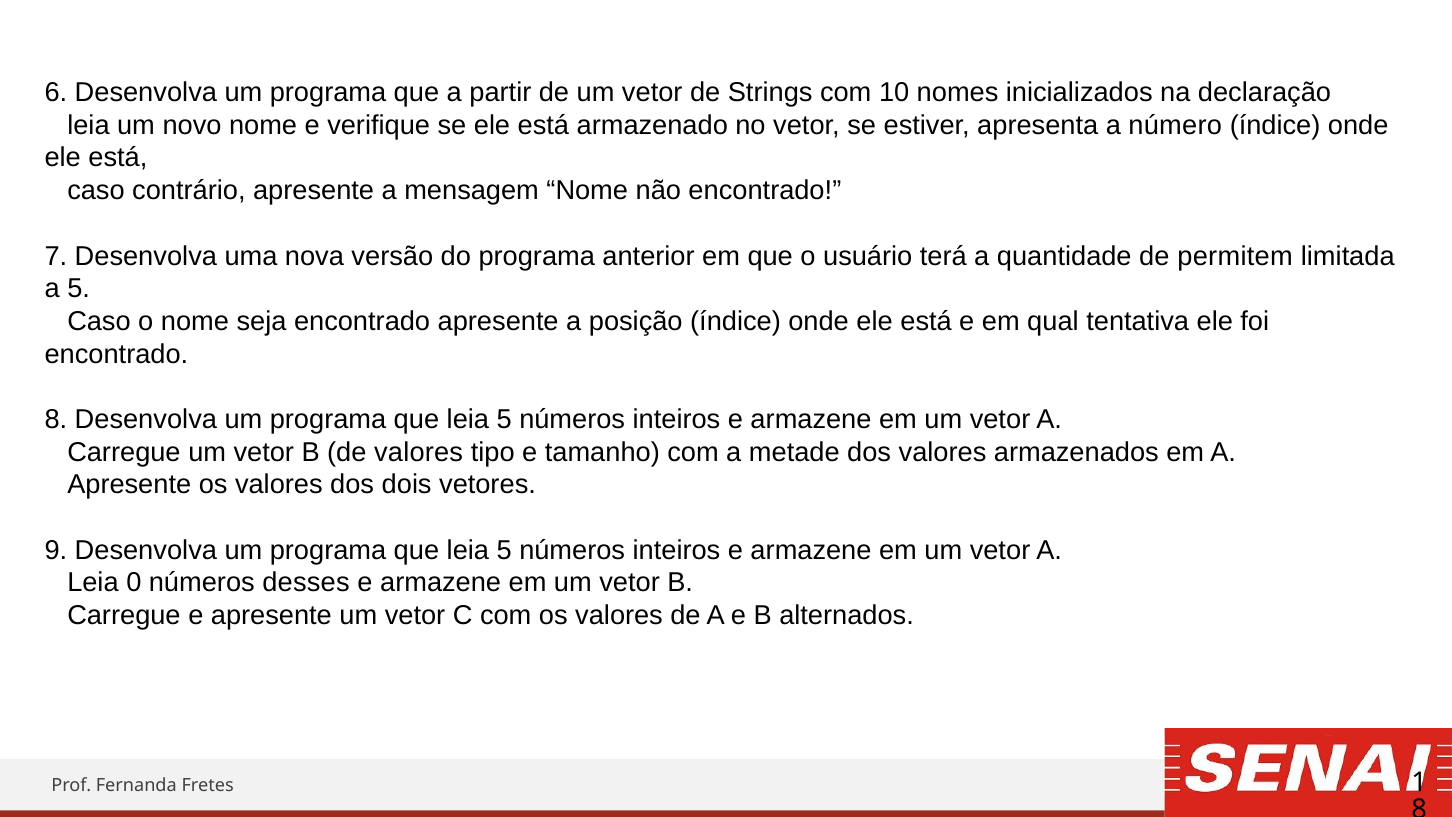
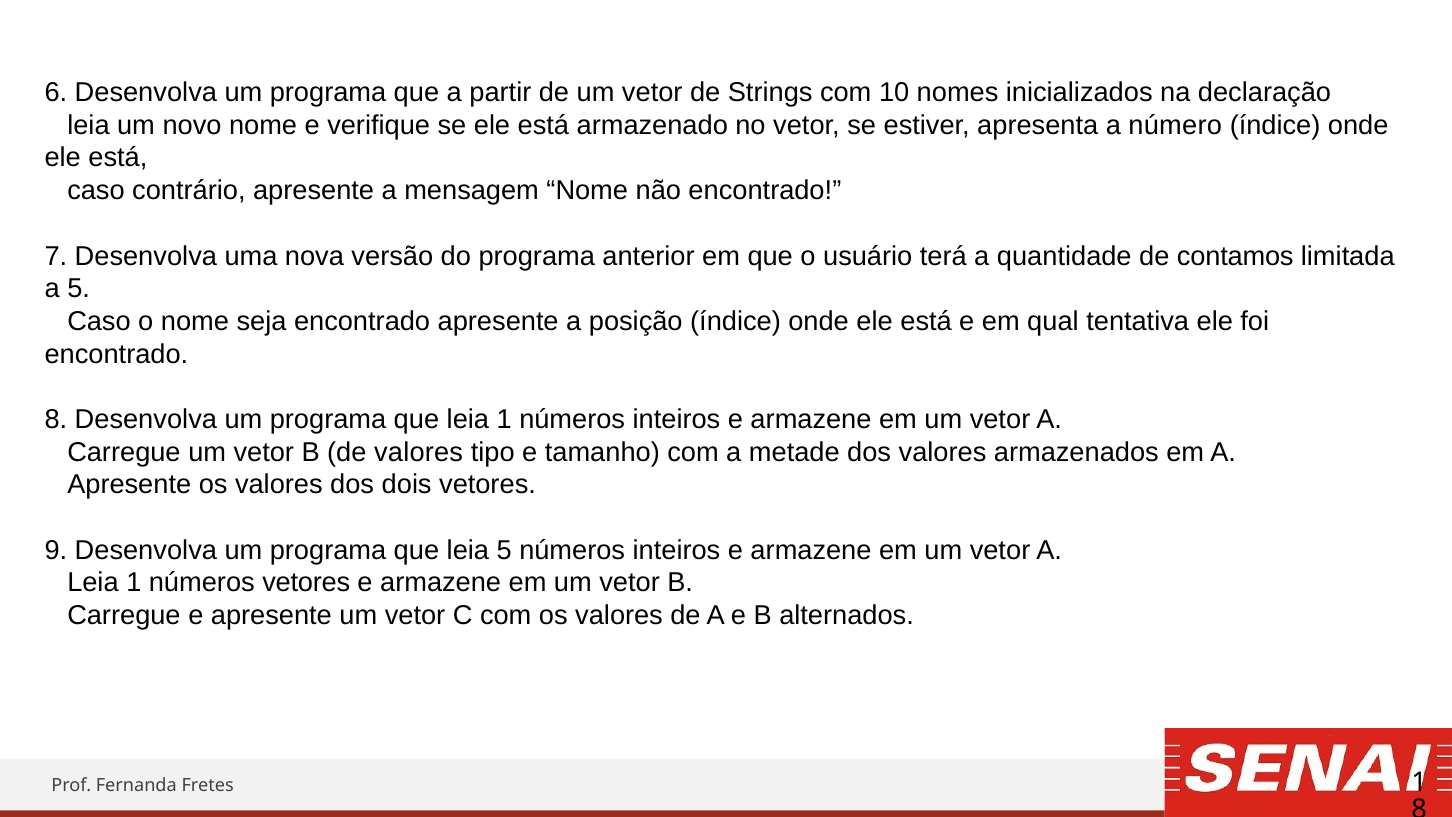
permitem: permitem -> contamos
5 at (504, 419): 5 -> 1
0 at (134, 583): 0 -> 1
números desses: desses -> vetores
